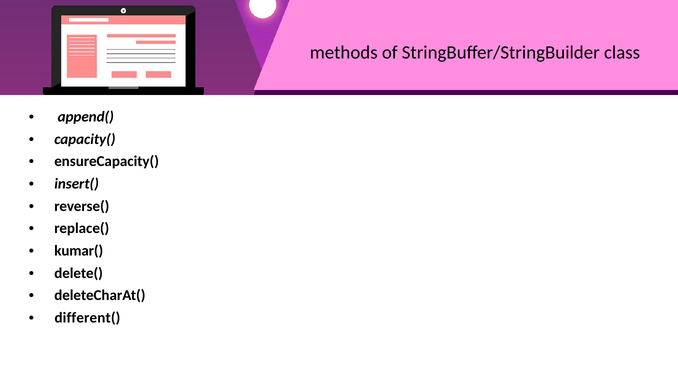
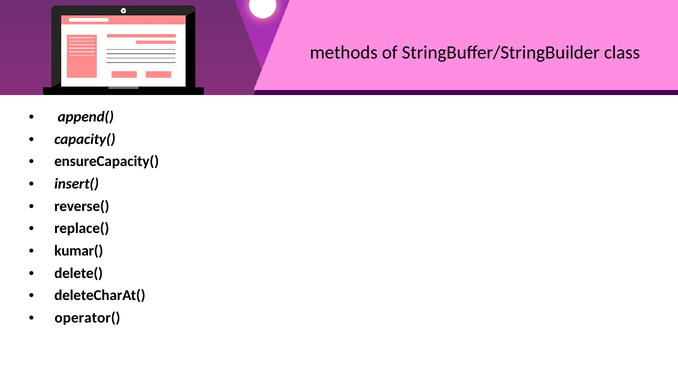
different(: different( -> operator(
